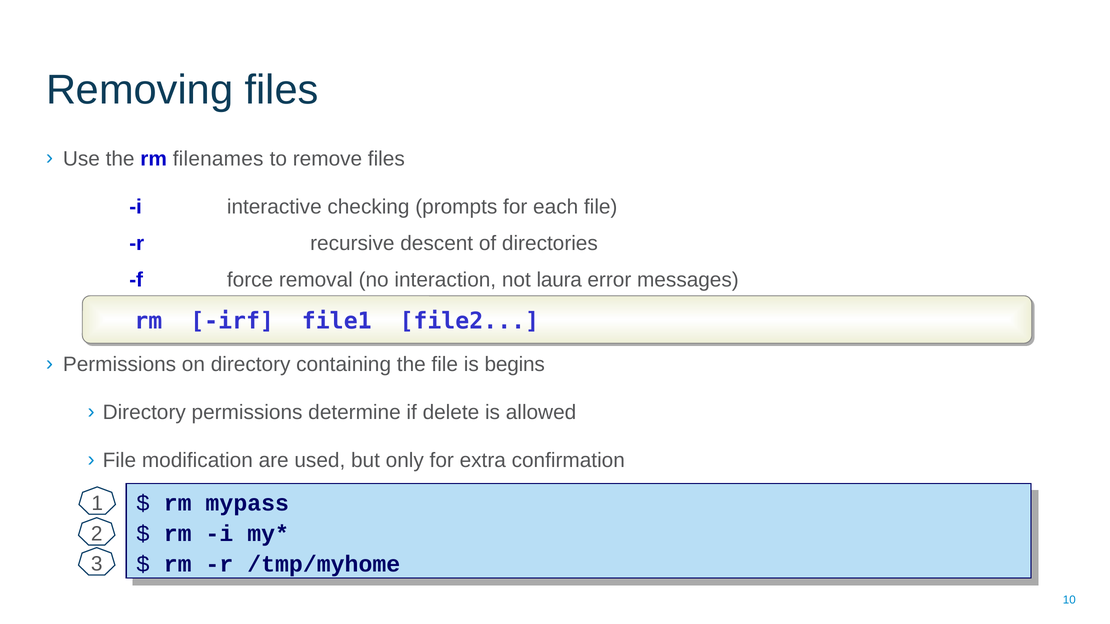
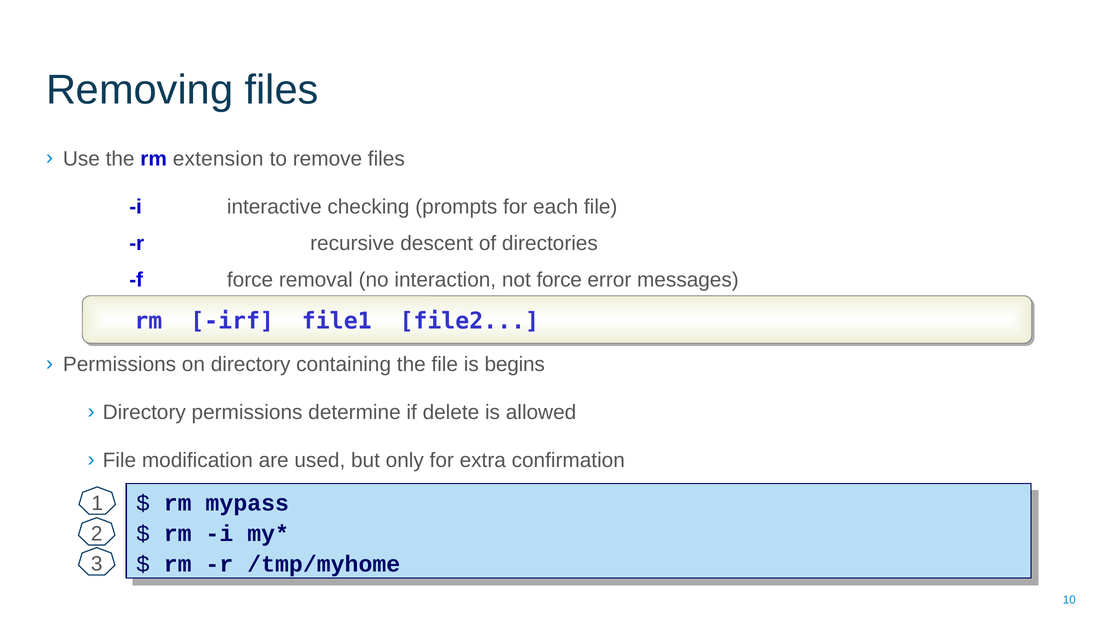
filenames: filenames -> extension
not laura: laura -> force
